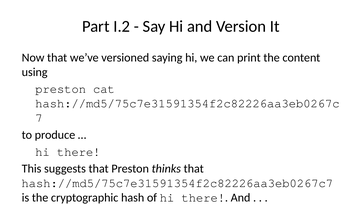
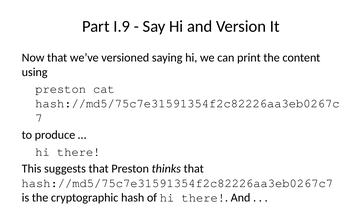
I.2: I.2 -> I.9
